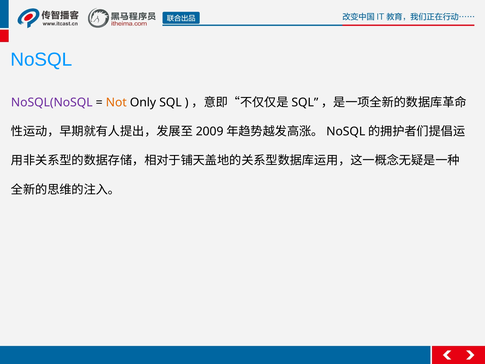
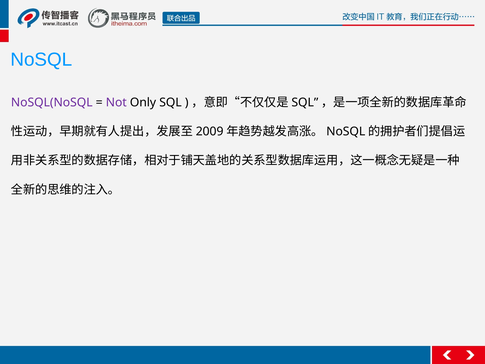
Not colour: orange -> purple
